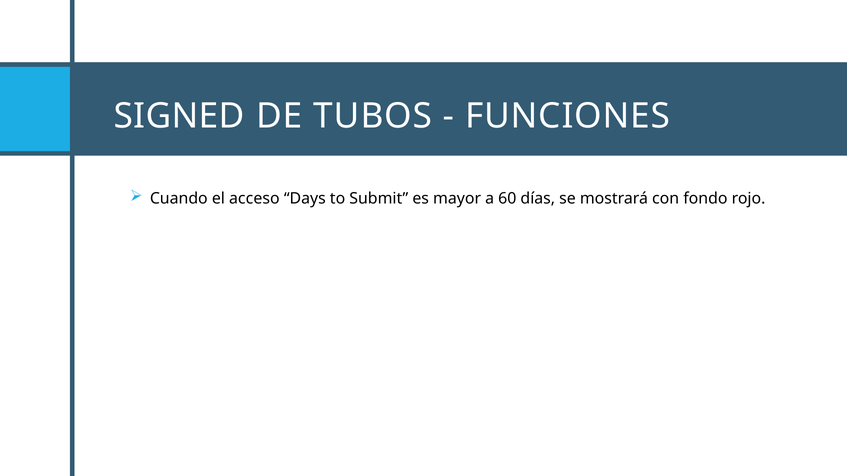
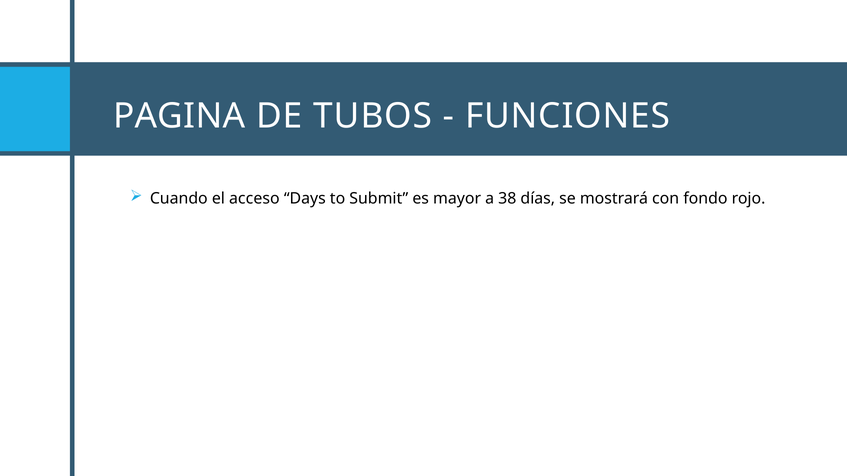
SIGNED: SIGNED -> PAGINA
60: 60 -> 38
